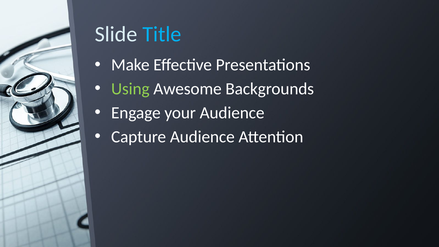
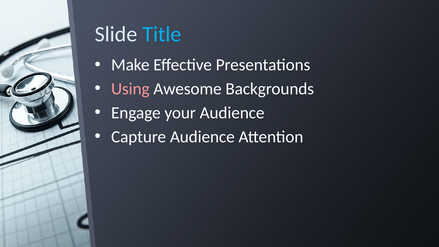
Using colour: light green -> pink
